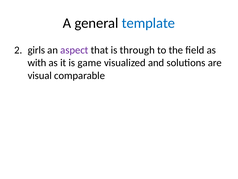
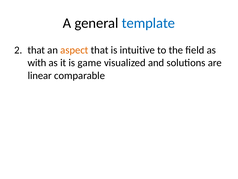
girls at (36, 50): girls -> that
aspect colour: purple -> orange
through: through -> intuitive
visual: visual -> linear
